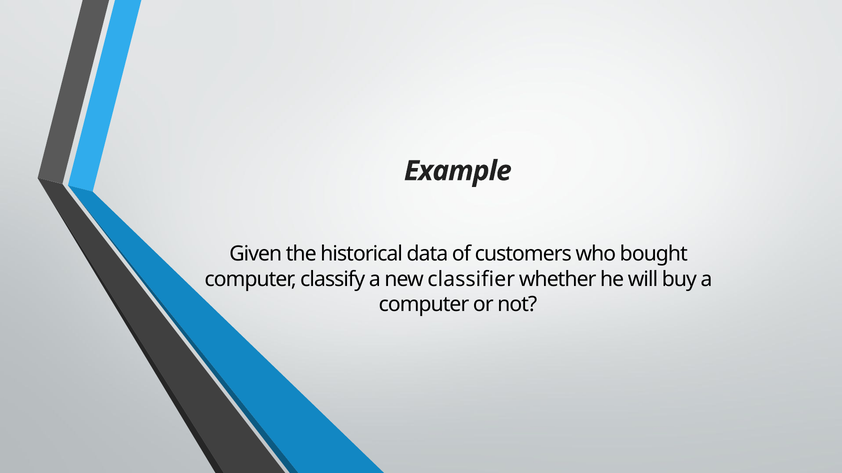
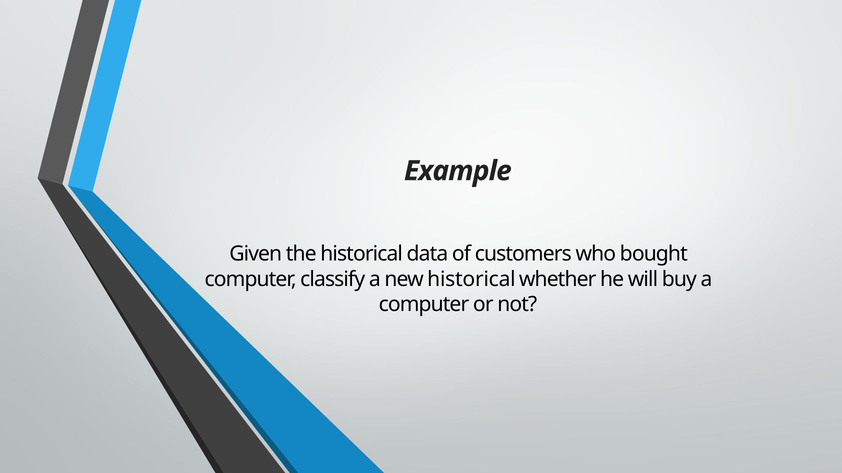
new classifier: classifier -> historical
